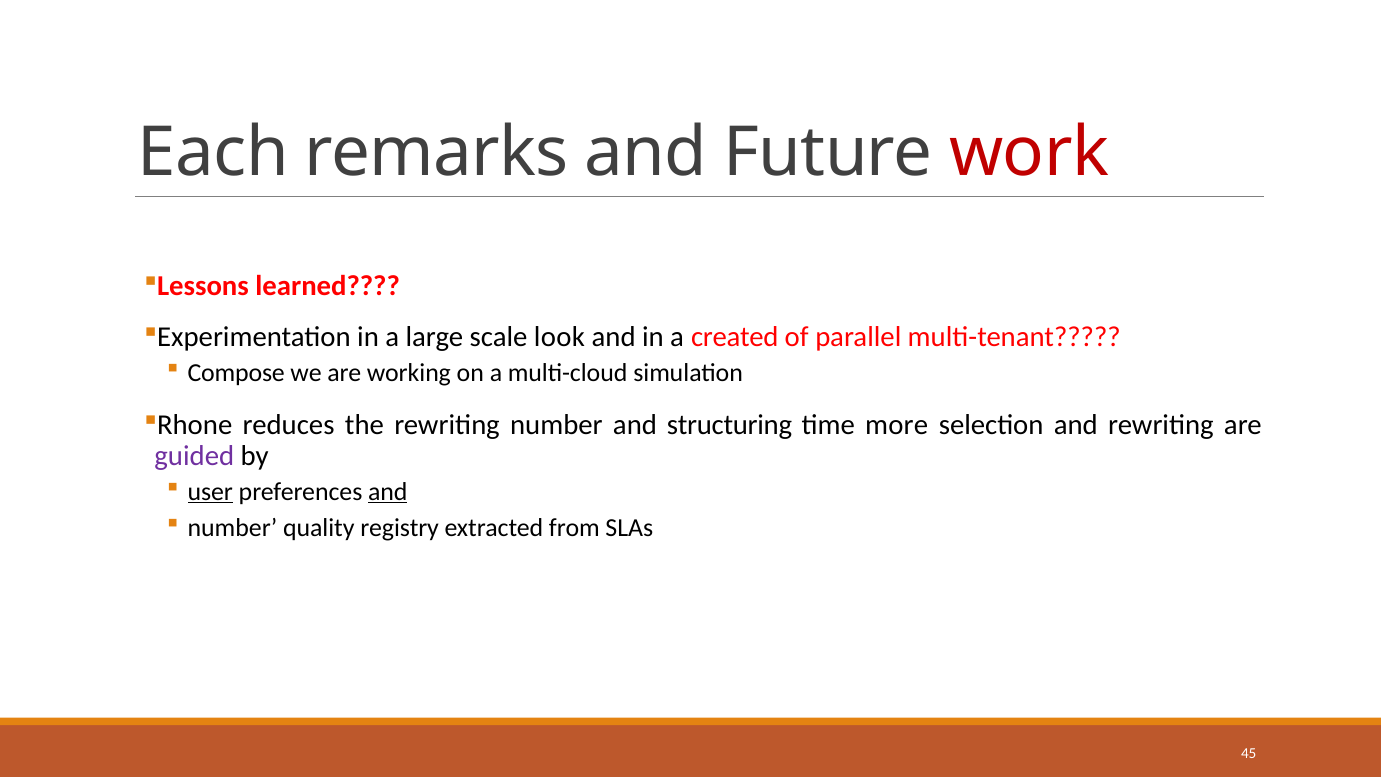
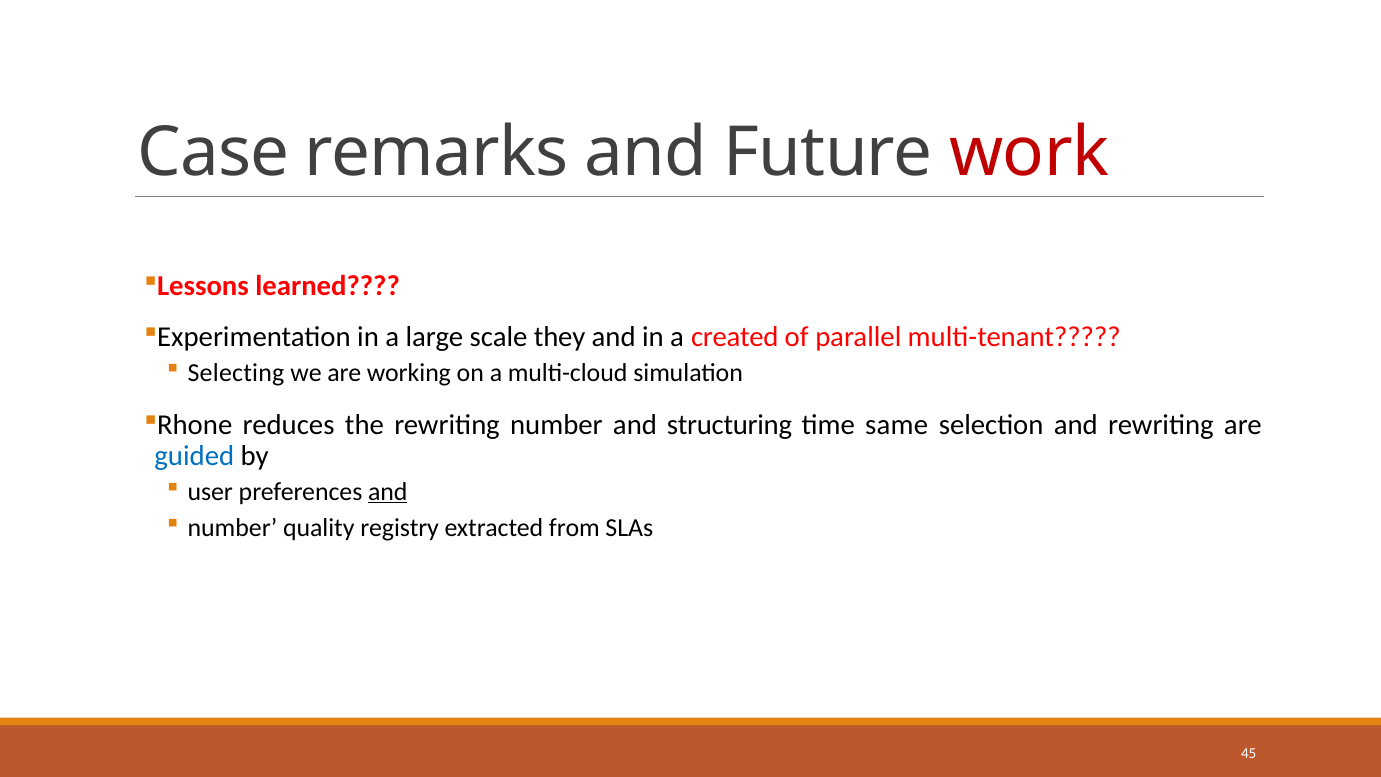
Each: Each -> Case
look: look -> they
Compose: Compose -> Selecting
more: more -> same
guided colour: purple -> blue
user underline: present -> none
